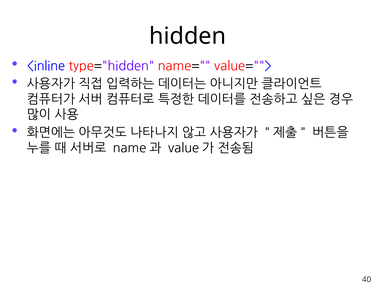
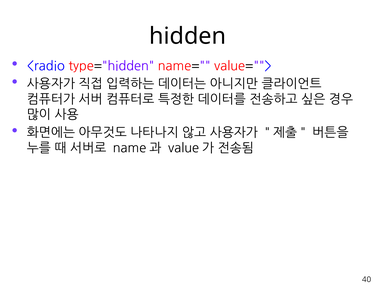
<inline: <inline -> <radio
